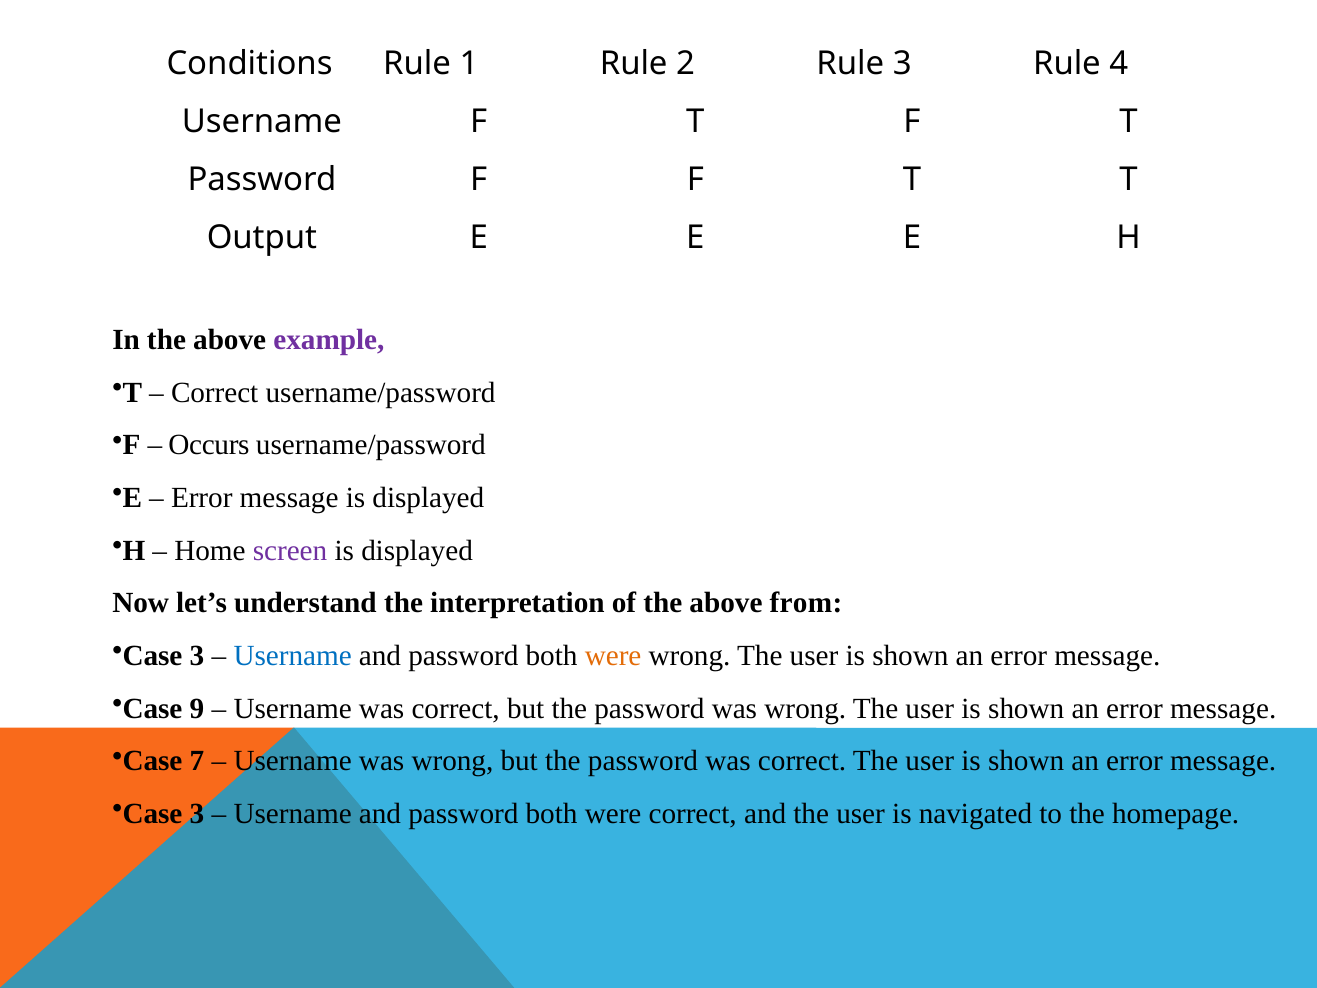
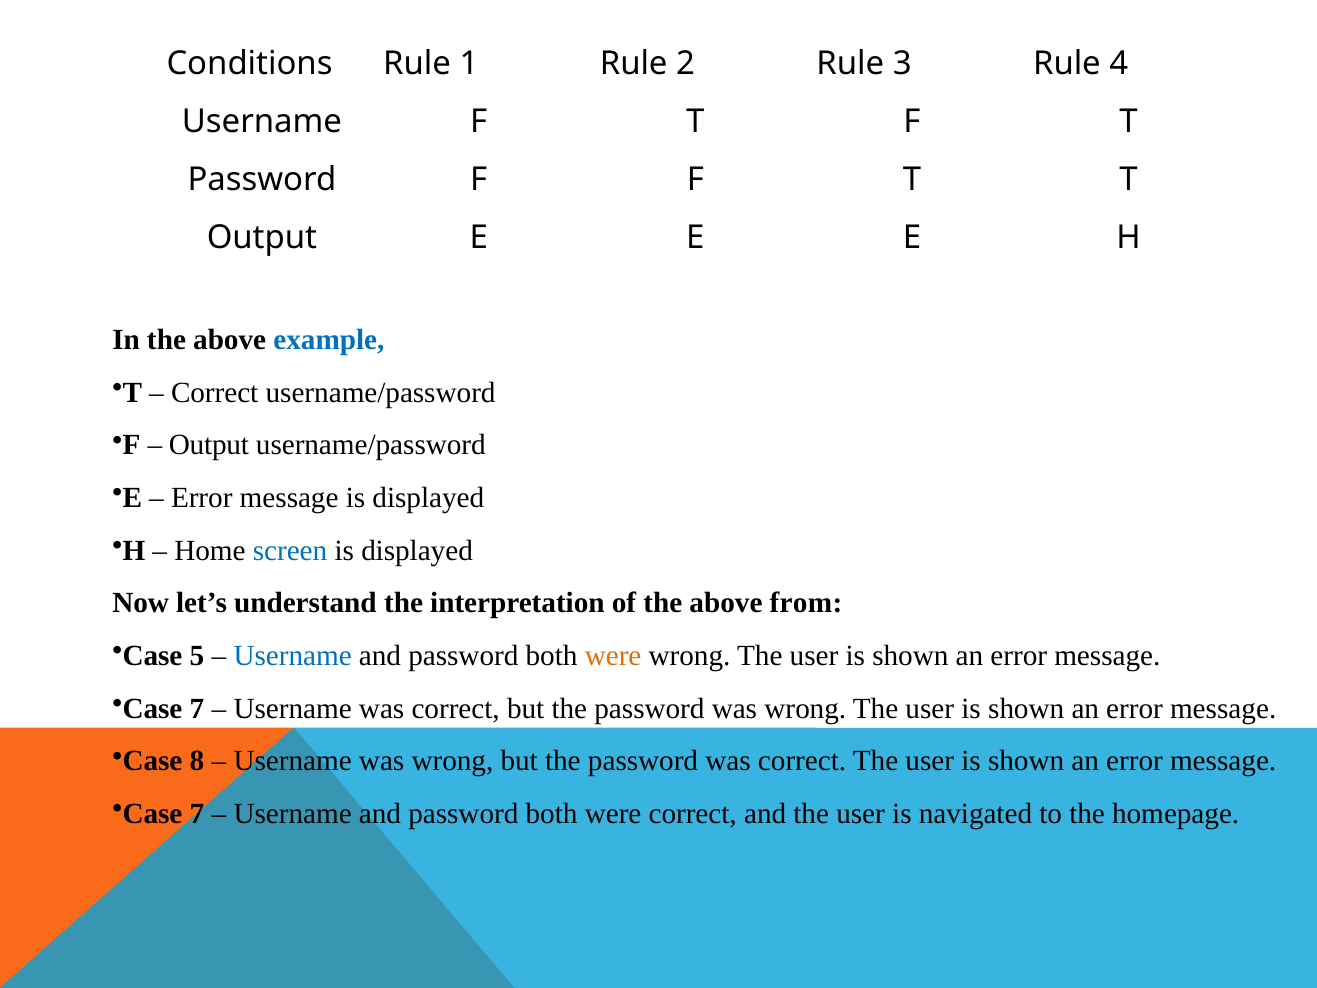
example colour: purple -> blue
Occurs at (209, 445): Occurs -> Output
screen colour: purple -> blue
3 at (197, 656): 3 -> 5
9 at (197, 708): 9 -> 7
7: 7 -> 8
3 at (197, 814): 3 -> 7
